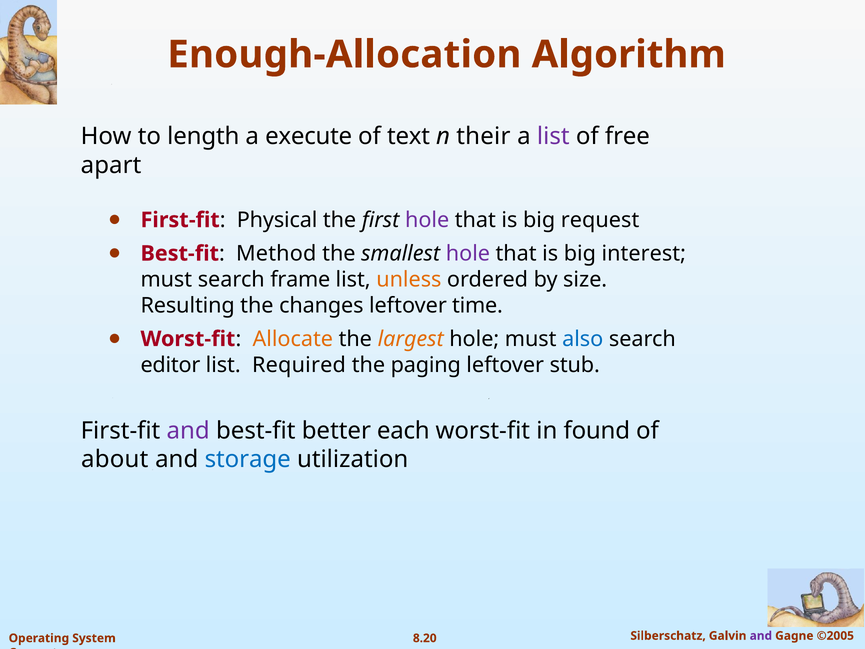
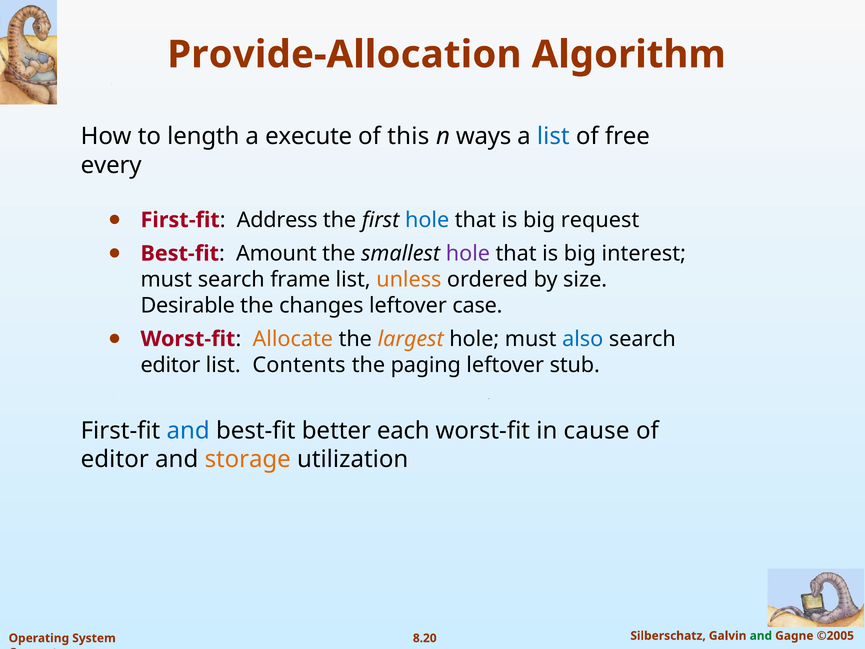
Enough-Allocation: Enough-Allocation -> Provide-Allocation
text: text -> this
their: their -> ways
list at (553, 136) colour: purple -> blue
apart: apart -> every
Physical: Physical -> Address
hole at (427, 220) colour: purple -> blue
Method: Method -> Amount
Resulting: Resulting -> Desirable
time: time -> case
Required: Required -> Contents
and at (188, 430) colour: purple -> blue
found: found -> cause
about at (115, 459): about -> editor
storage colour: blue -> orange
and at (761, 636) colour: purple -> green
